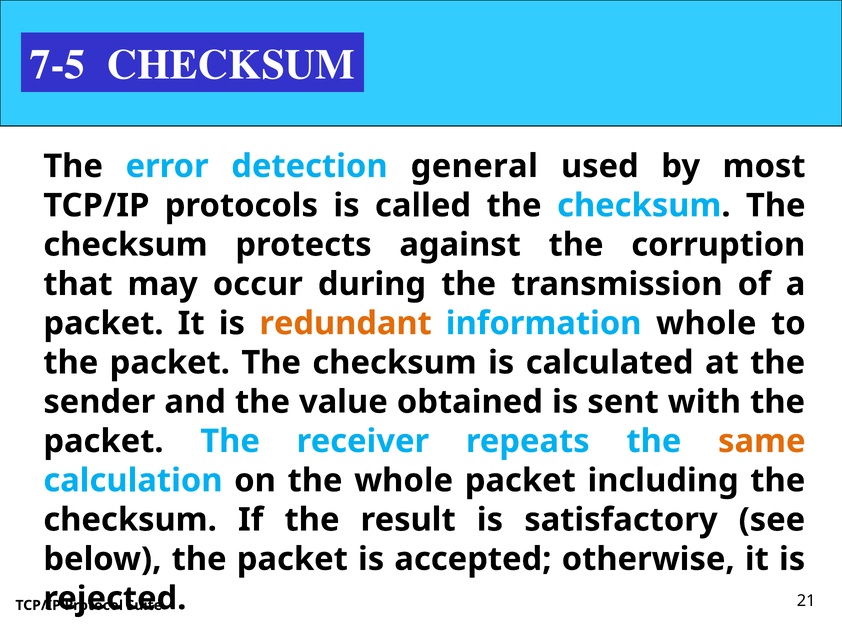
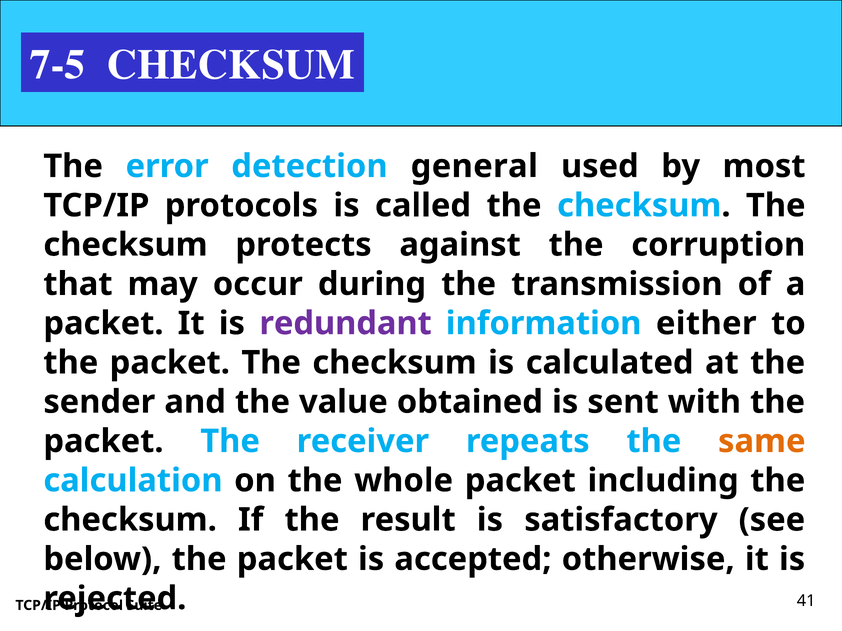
redundant colour: orange -> purple
information whole: whole -> either
21: 21 -> 41
